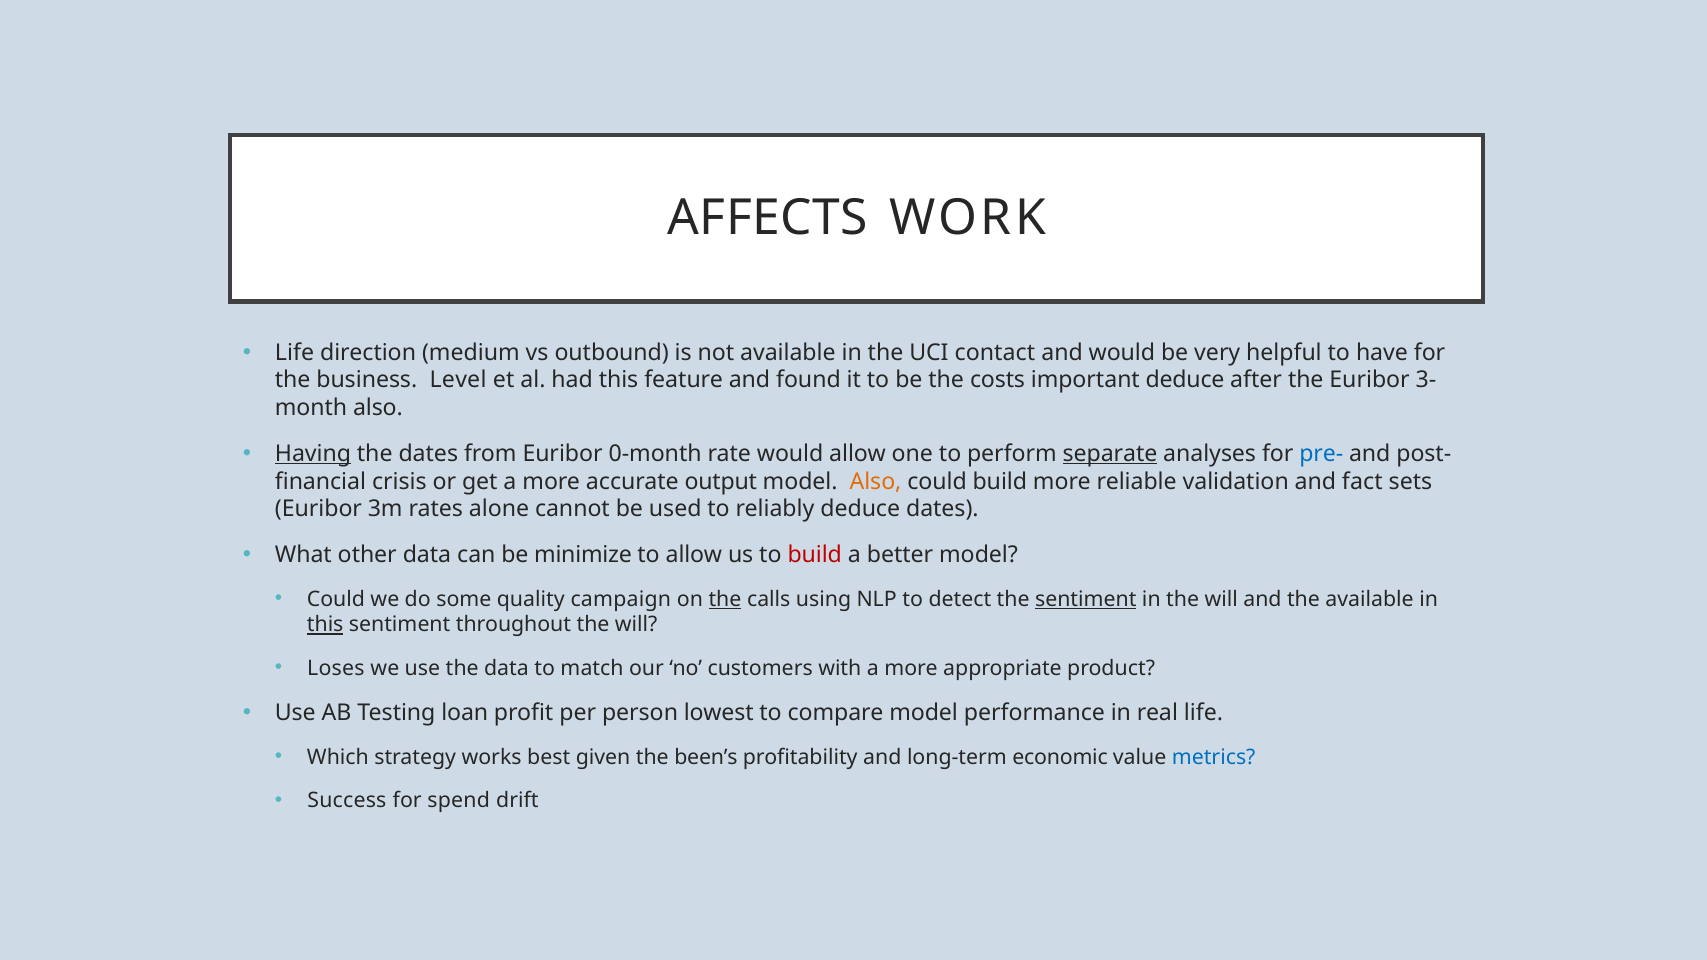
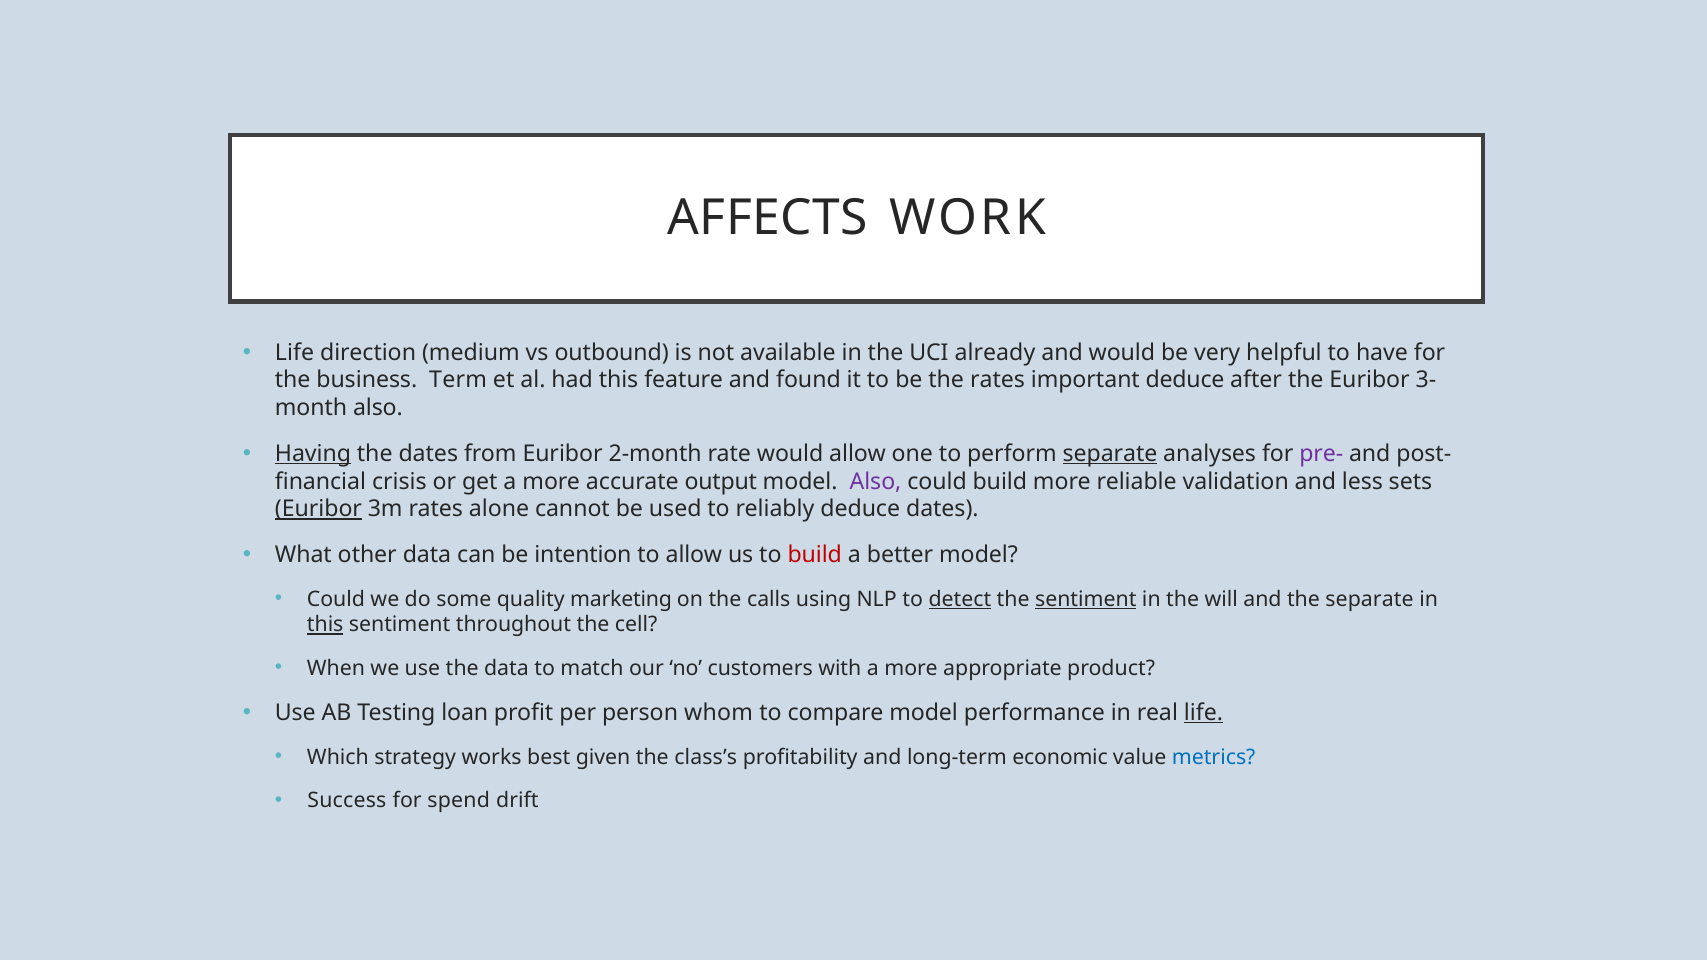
contact: contact -> already
Level: Level -> Term
the costs: costs -> rates
0-month: 0-month -> 2-month
pre- colour: blue -> purple
Also at (875, 482) colour: orange -> purple
fact: fact -> less
Euribor at (318, 509) underline: none -> present
minimize: minimize -> intention
campaign: campaign -> marketing
the at (725, 599) underline: present -> none
detect underline: none -> present
the available: available -> separate
throughout the will: will -> cell
Loses: Loses -> When
lowest: lowest -> whom
life at (1203, 713) underline: none -> present
been’s: been’s -> class’s
